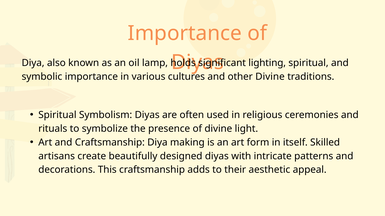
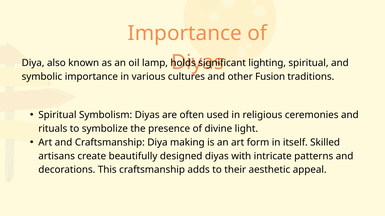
other Divine: Divine -> Fusion
